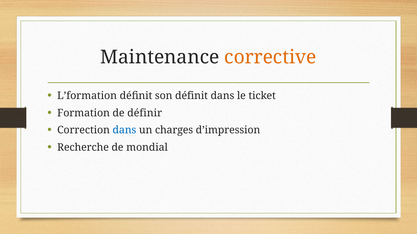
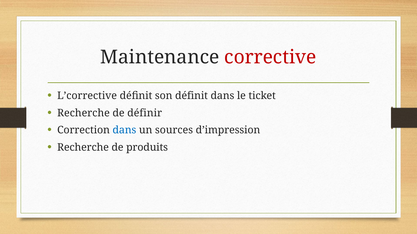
corrective colour: orange -> red
L’formation: L’formation -> L’corrective
Formation at (84, 113): Formation -> Recherche
charges: charges -> sources
mondial: mondial -> produits
